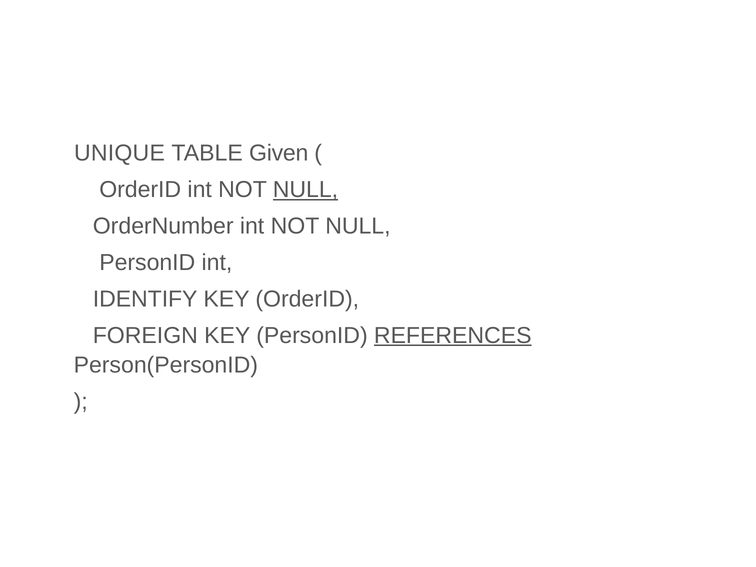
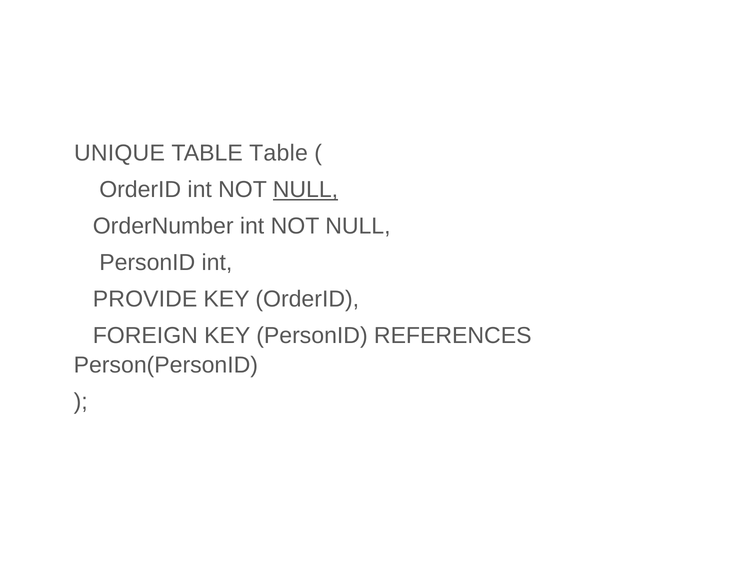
TABLE Given: Given -> Table
IDENTIFY: IDENTIFY -> PROVIDE
REFERENCES underline: present -> none
